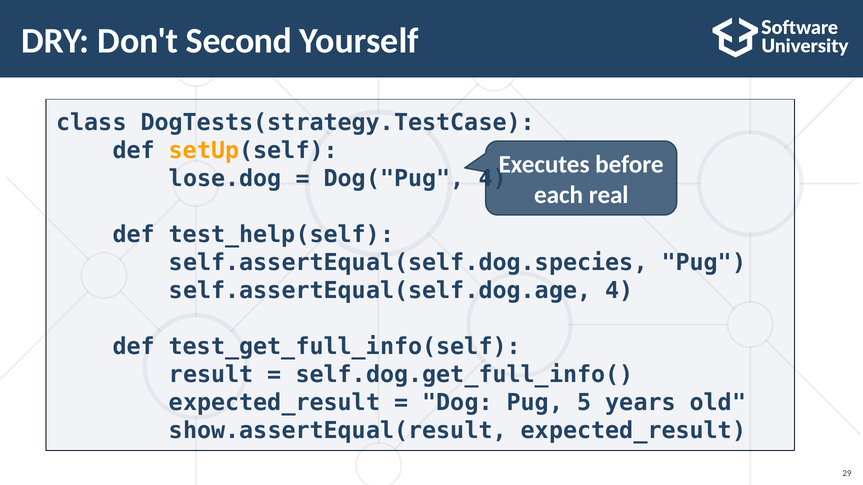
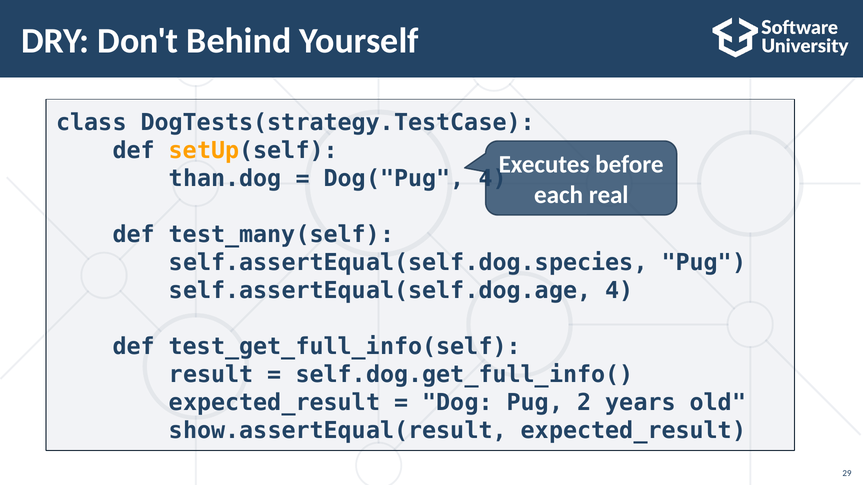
Second: Second -> Behind
lose.dog: lose.dog -> than.dog
test_help(self: test_help(self -> test_many(self
5: 5 -> 2
